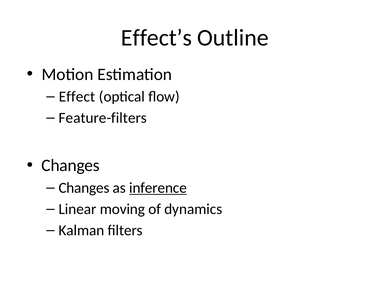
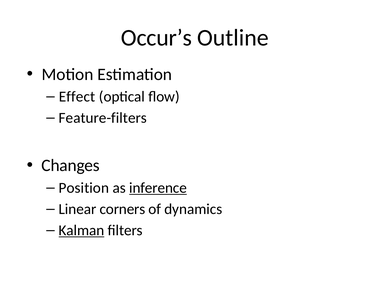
Effect’s: Effect’s -> Occur’s
Changes at (84, 188): Changes -> Position
moving: moving -> corners
Kalman underline: none -> present
